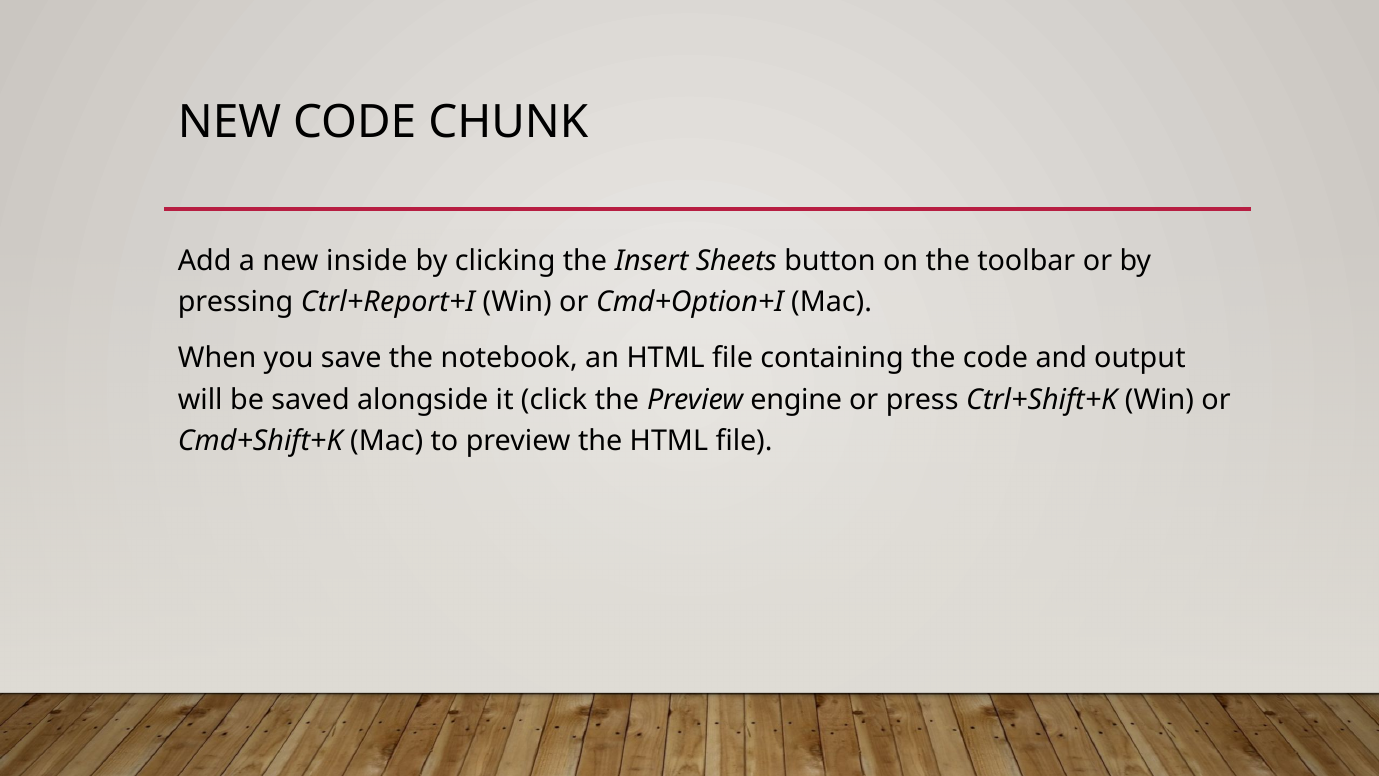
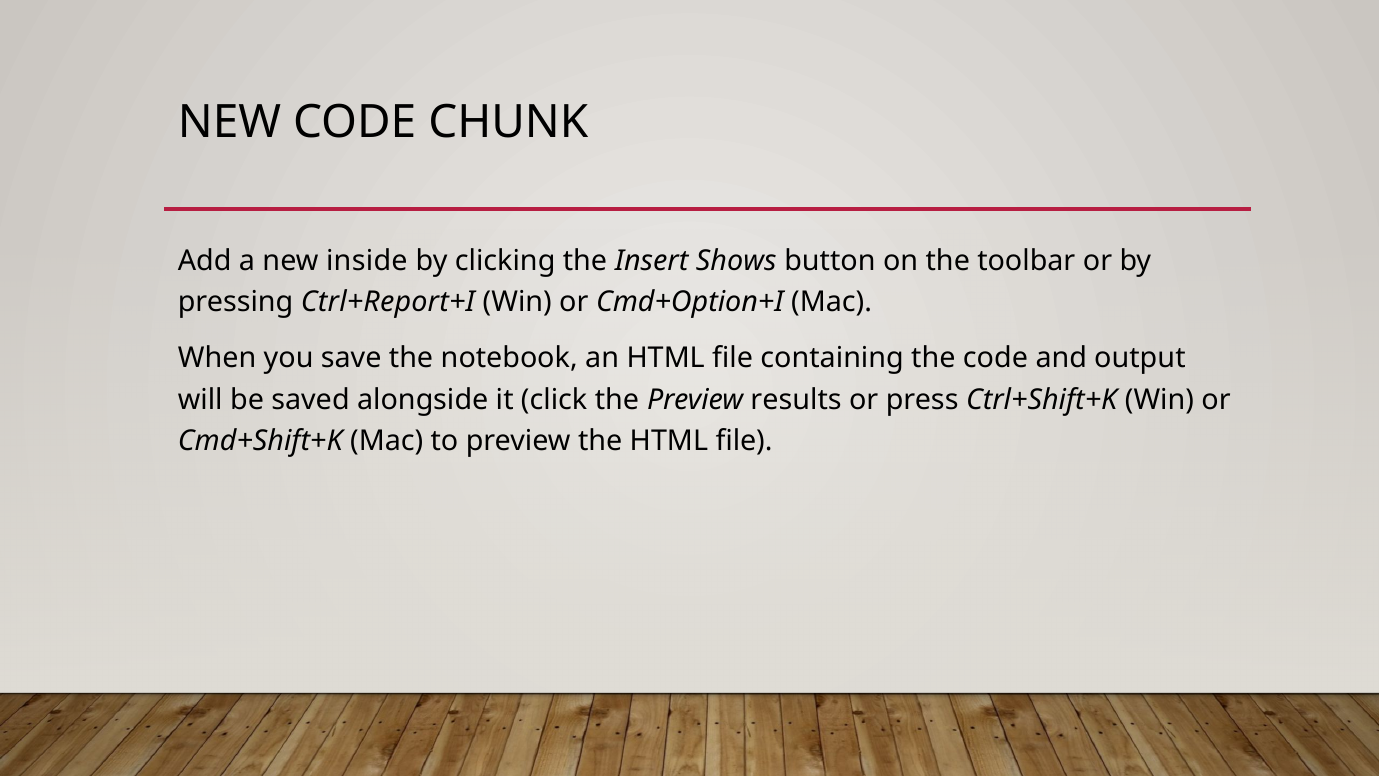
Sheets: Sheets -> Shows
engine: engine -> results
